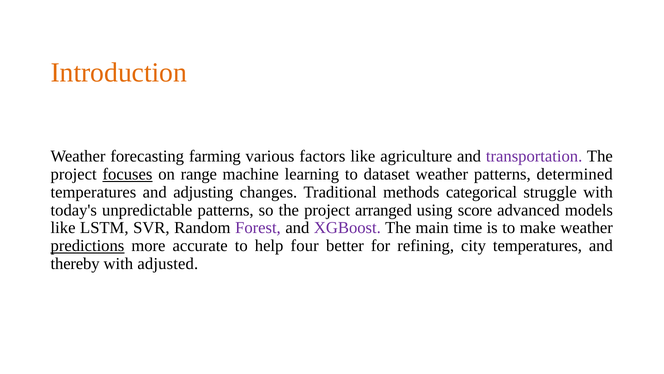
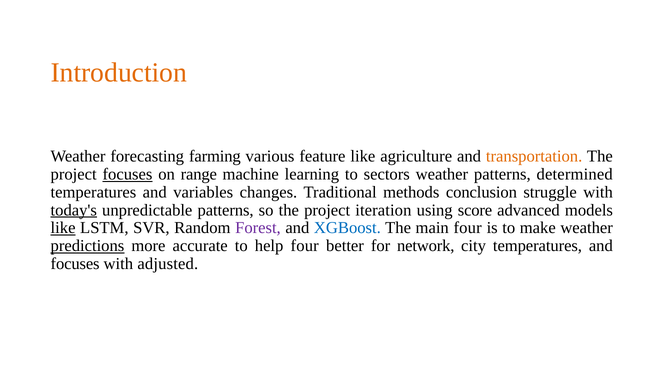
factors: factors -> feature
transportation colour: purple -> orange
dataset: dataset -> sectors
adjusting: adjusting -> variables
categorical: categorical -> conclusion
today's underline: none -> present
arranged: arranged -> iteration
like at (63, 228) underline: none -> present
XGBoost colour: purple -> blue
main time: time -> four
refining: refining -> network
thereby at (75, 263): thereby -> focuses
